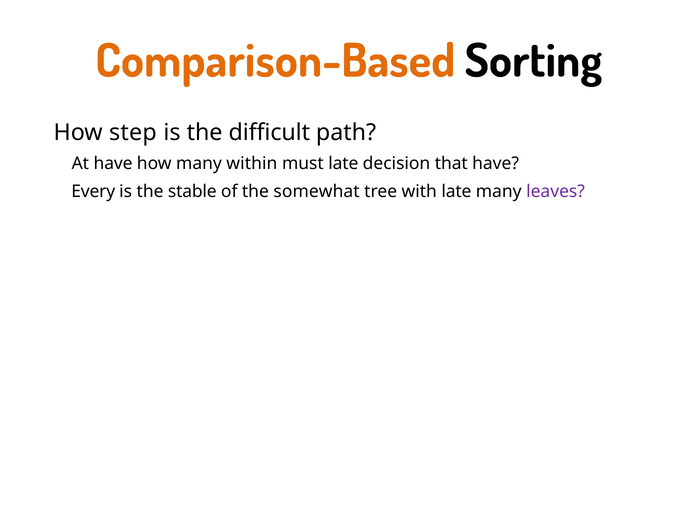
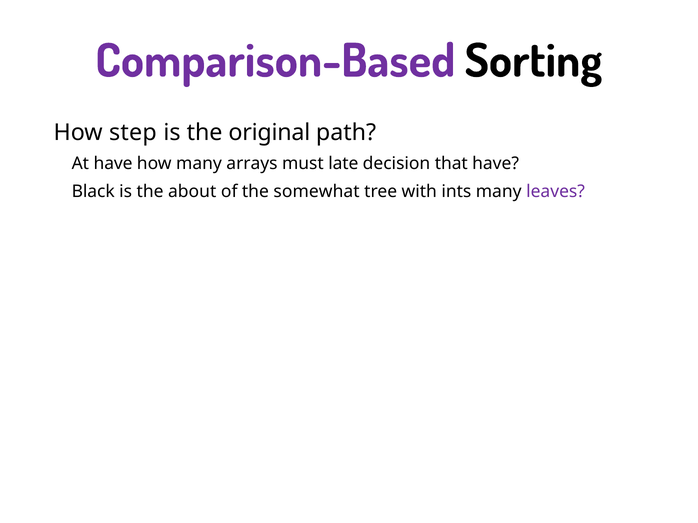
Comparison-Based colour: orange -> purple
difficult: difficult -> original
within: within -> arrays
Every: Every -> Black
stable: stable -> about
with late: late -> ints
